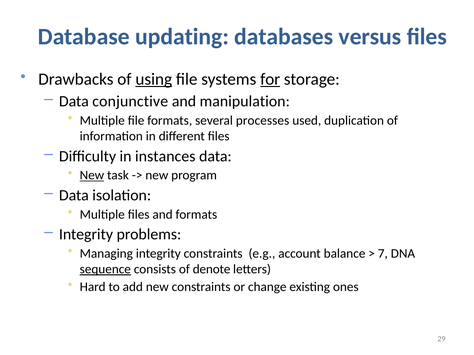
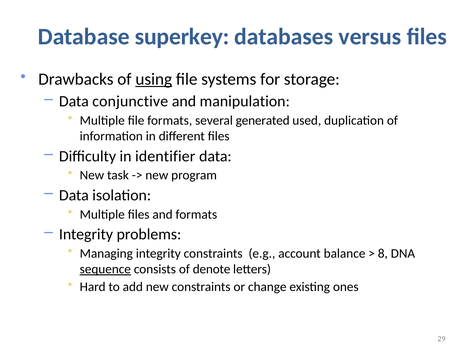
updating: updating -> superkey
for underline: present -> none
processes: processes -> generated
instances: instances -> identifier
New at (92, 176) underline: present -> none
7: 7 -> 8
